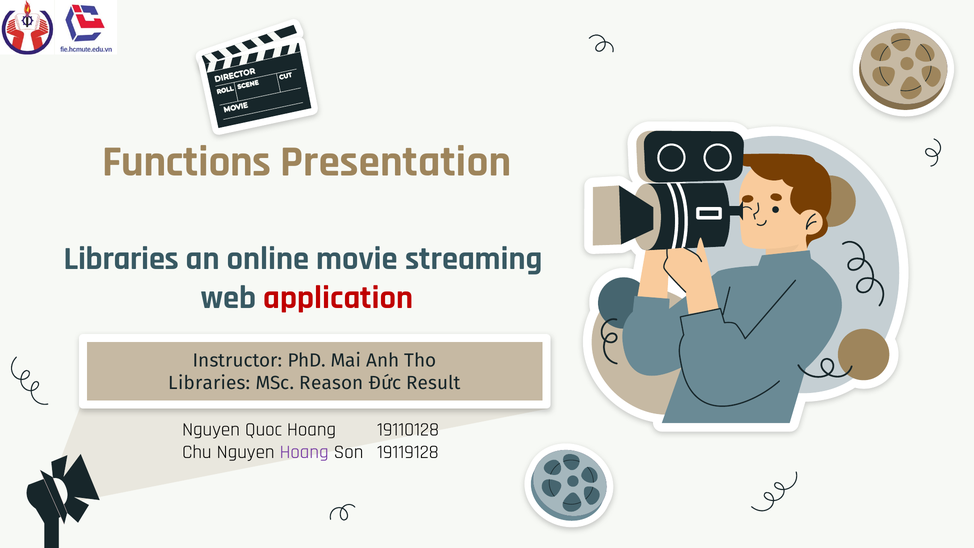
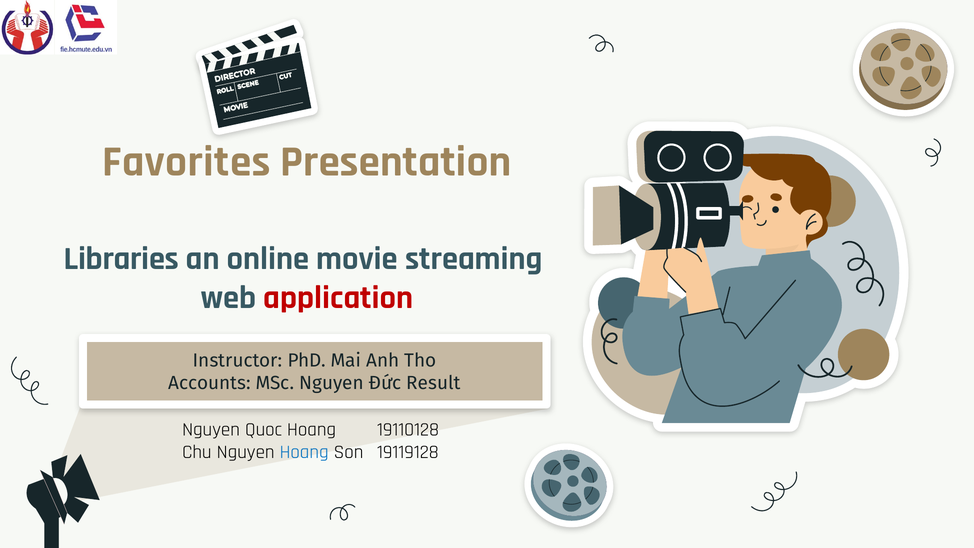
Functions: Functions -> Favorites
Libraries at (209, 383): Libraries -> Accounts
MSc Reason: Reason -> Nguyen
Hoang at (304, 452) colour: purple -> blue
